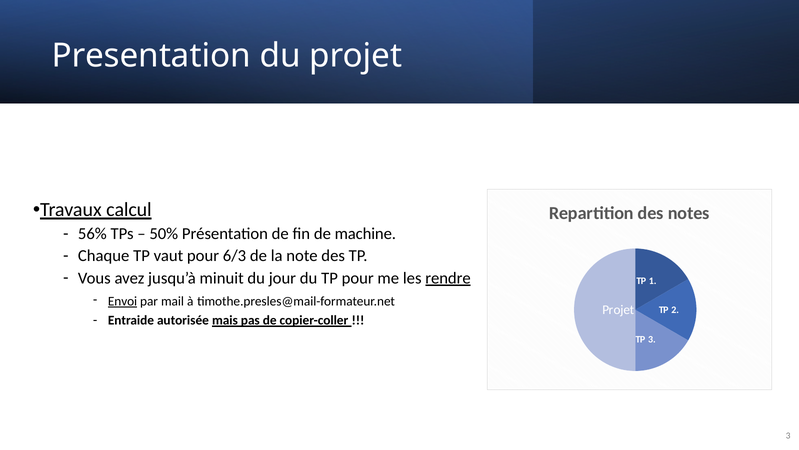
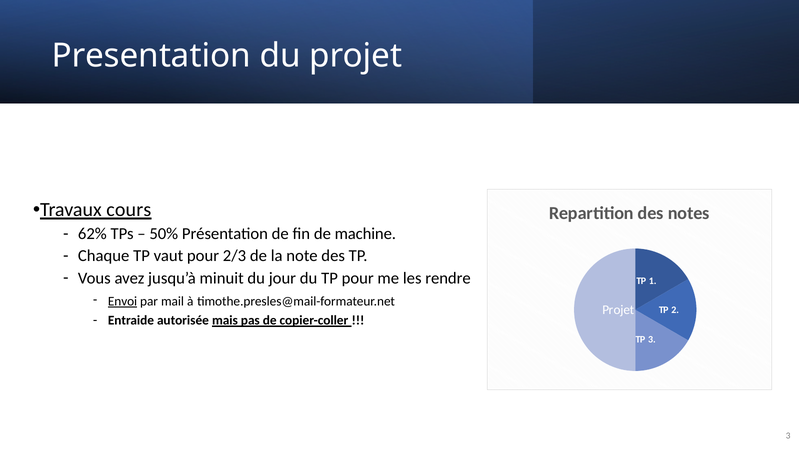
calcul: calcul -> cours
56%: 56% -> 62%
6/3: 6/3 -> 2/3
rendre underline: present -> none
